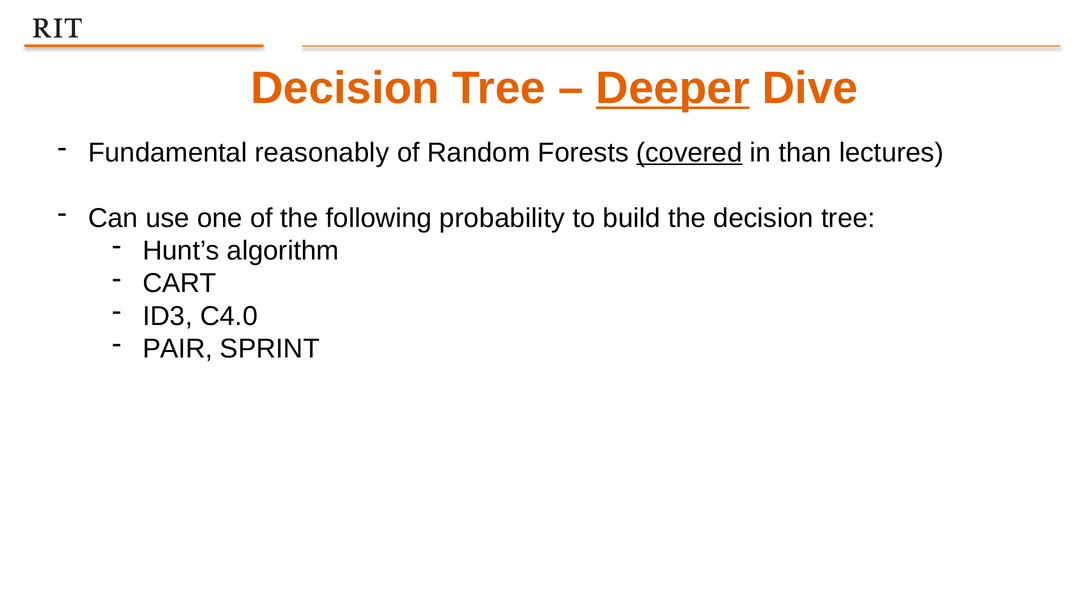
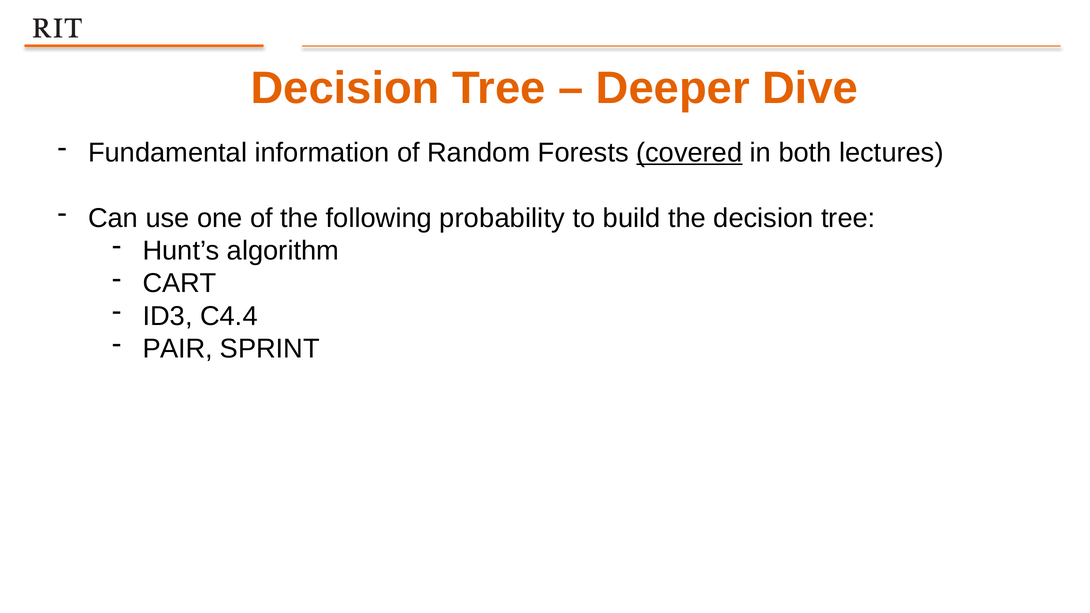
Deeper underline: present -> none
reasonably: reasonably -> information
than: than -> both
C4.0: C4.0 -> C4.4
